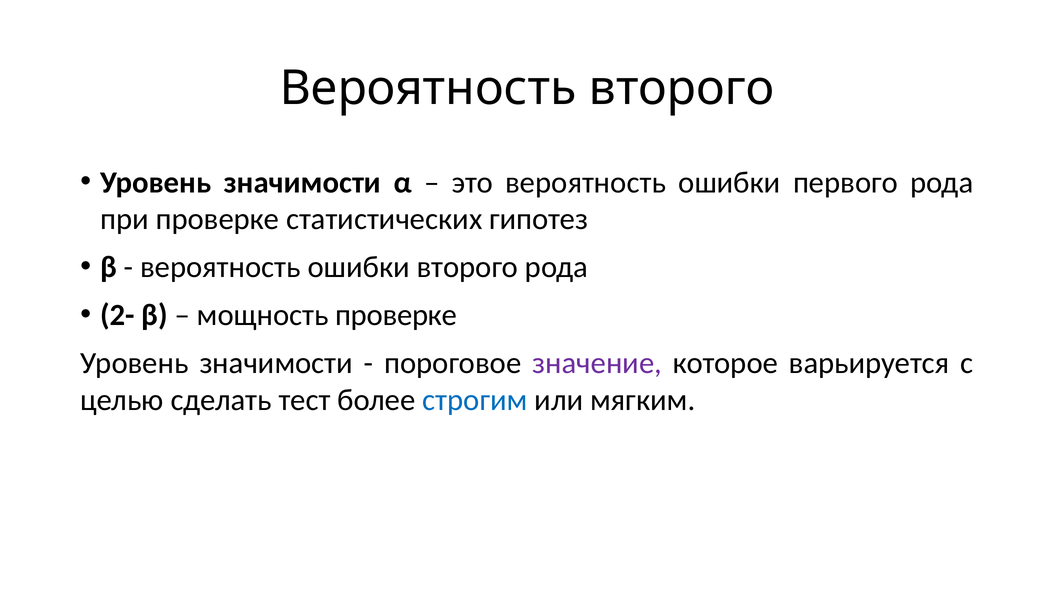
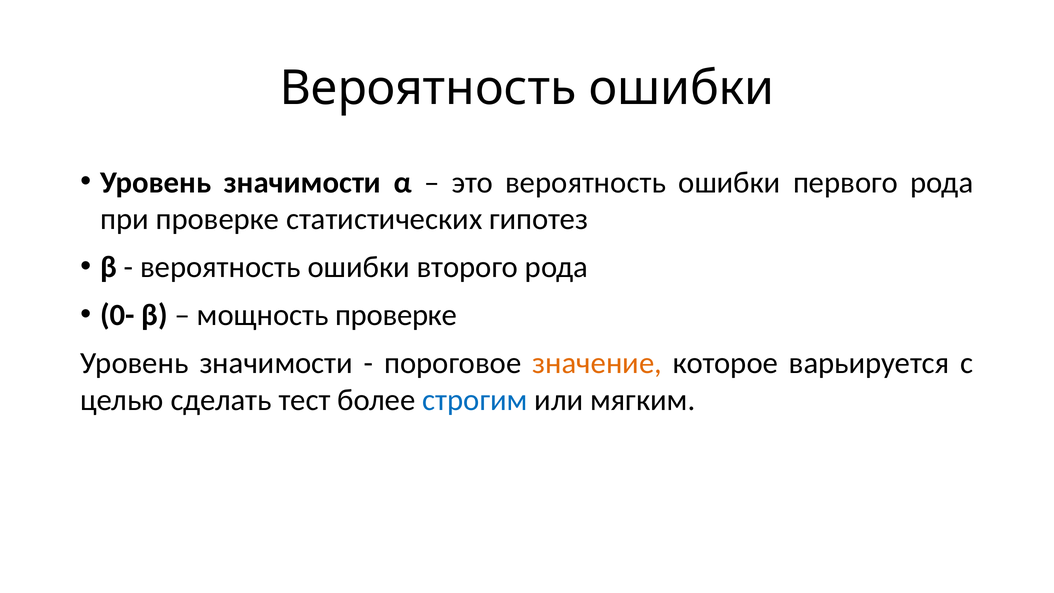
второго at (682, 89): второго -> ошибки
2-: 2- -> 0-
значение colour: purple -> orange
